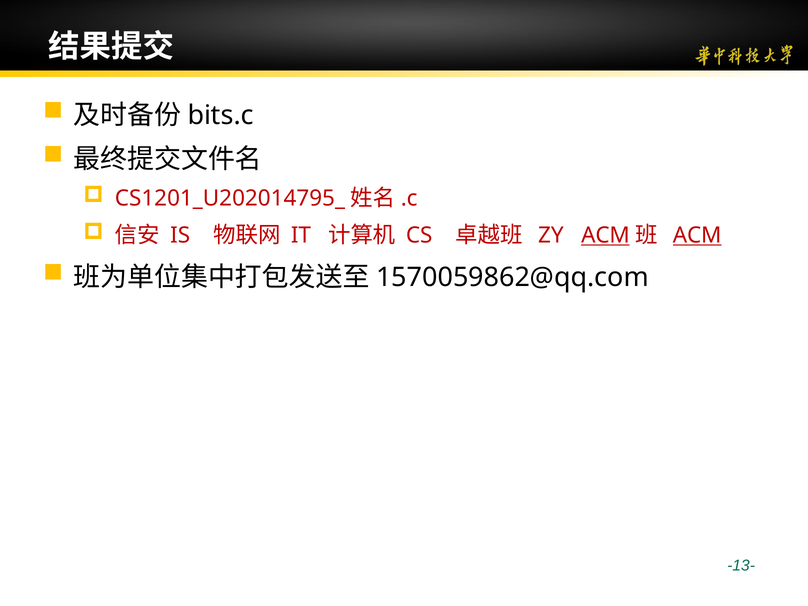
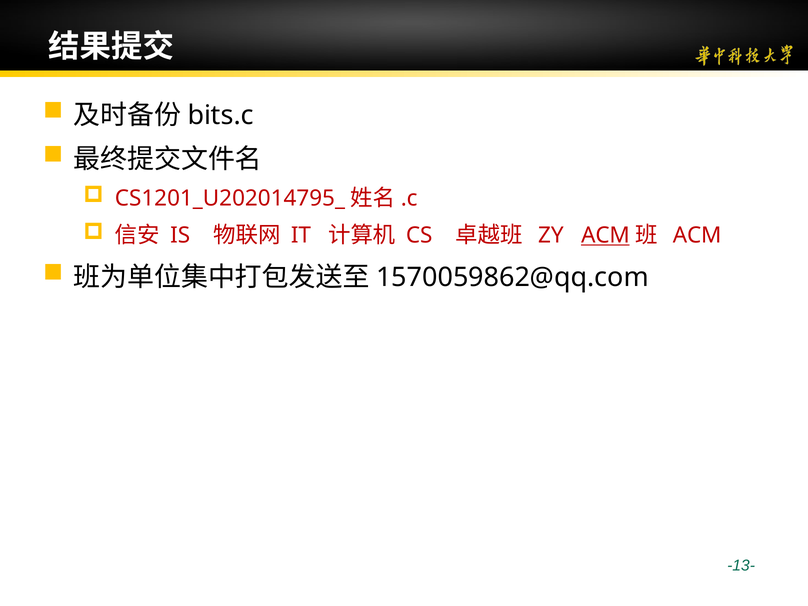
ACM at (697, 235) underline: present -> none
